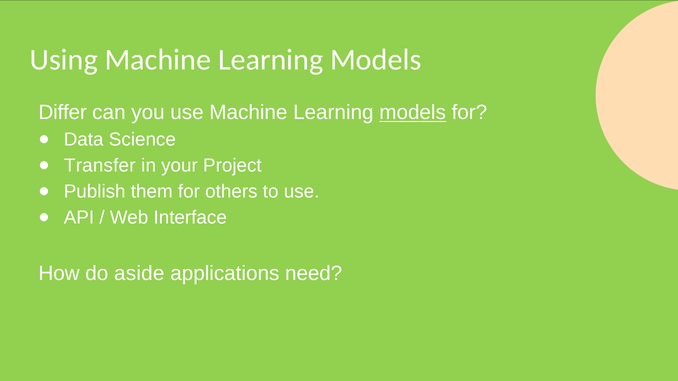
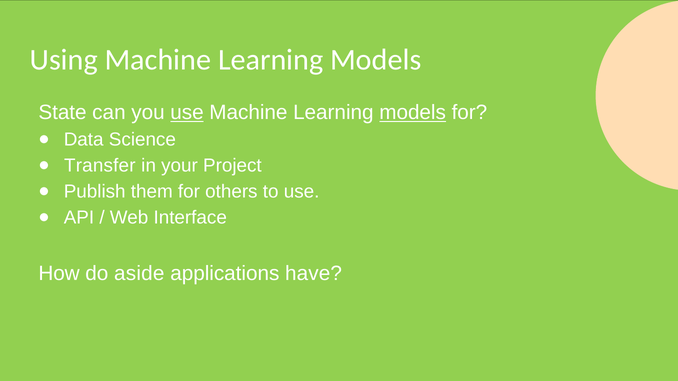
Differ: Differ -> State
use at (187, 113) underline: none -> present
need: need -> have
